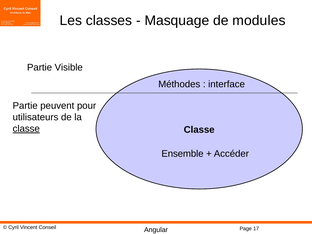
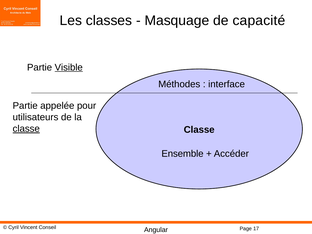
modules: modules -> capacité
Visible underline: none -> present
peuvent: peuvent -> appelée
